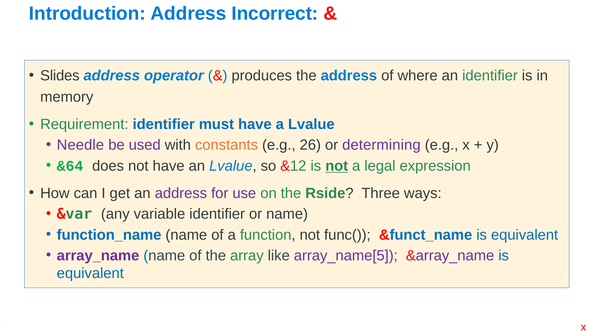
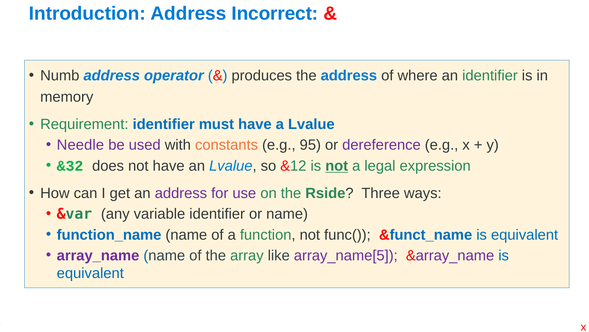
Slides: Slides -> Numb
26: 26 -> 95
determining: determining -> dereference
&64: &64 -> &32
